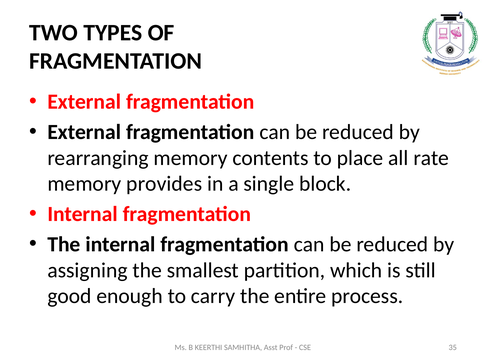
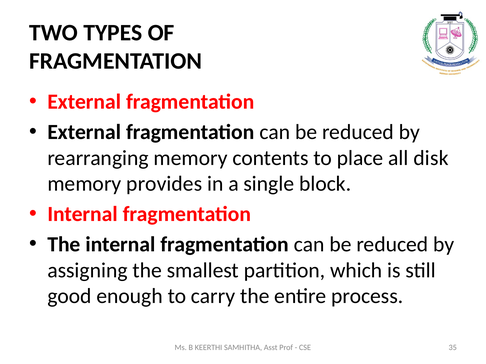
rate: rate -> disk
